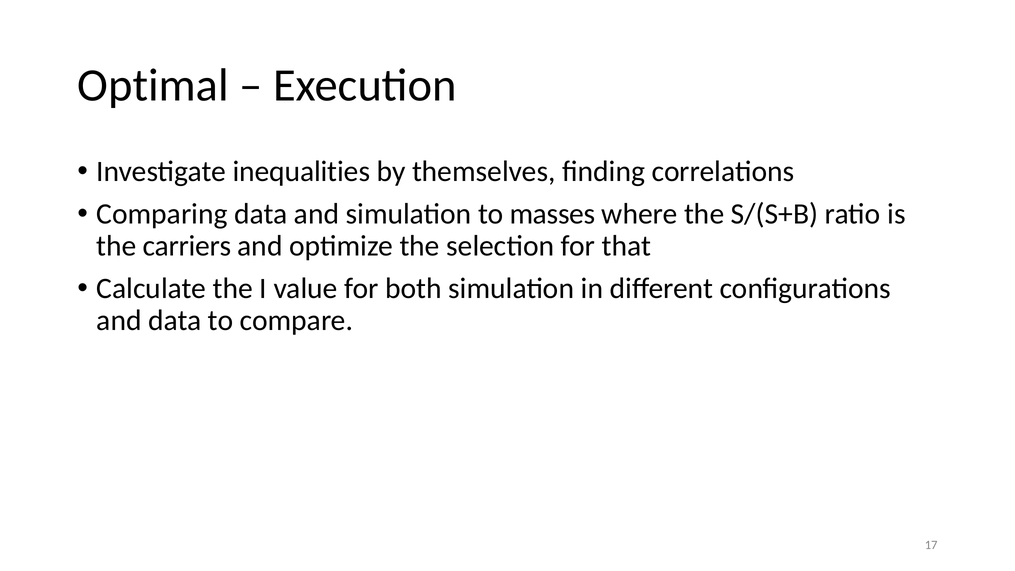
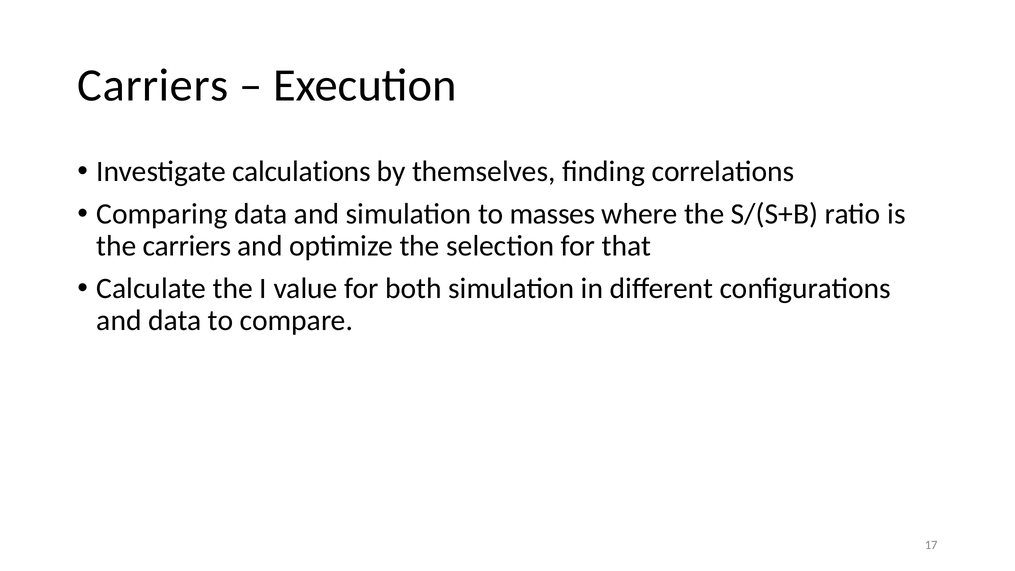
Optimal at (153, 85): Optimal -> Carriers
inequalities: inequalities -> calculations
